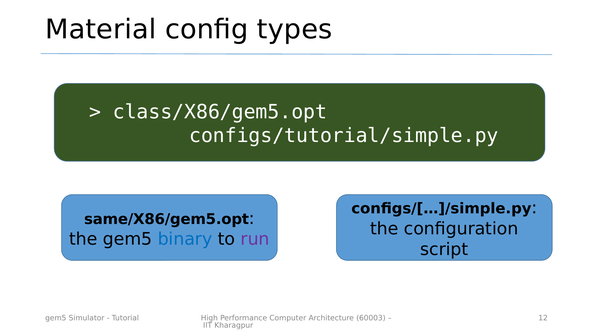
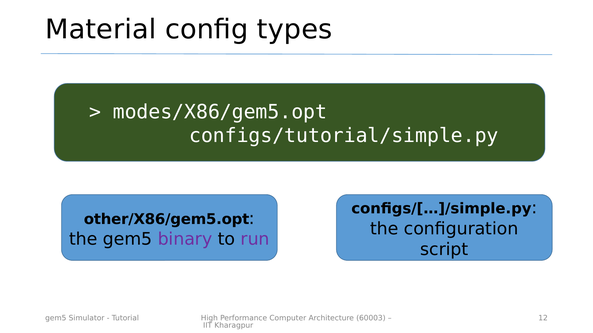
class/X86/gem5.opt: class/X86/gem5.opt -> modes/X86/gem5.opt
same/X86/gem5.opt: same/X86/gem5.opt -> other/X86/gem5.opt
binary colour: blue -> purple
